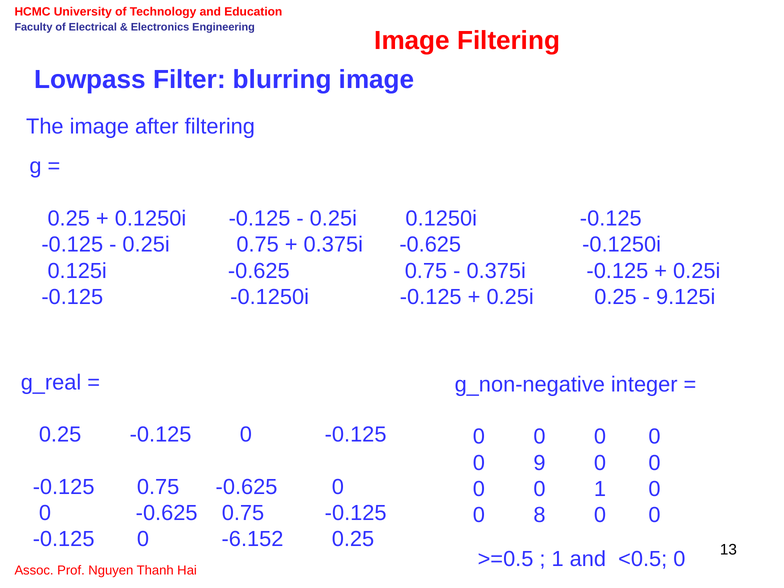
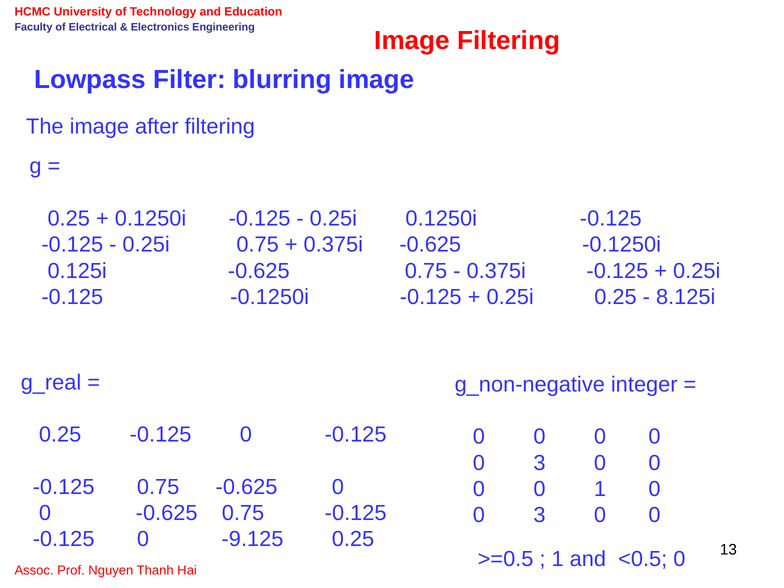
9.125i: 9.125i -> 8.125i
9 at (539, 463): 9 -> 3
8 at (539, 515): 8 -> 3
-6.152: -6.152 -> -9.125
